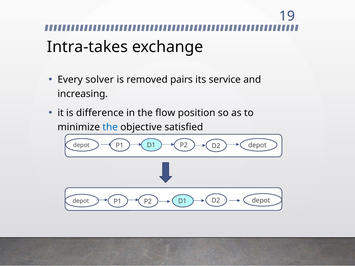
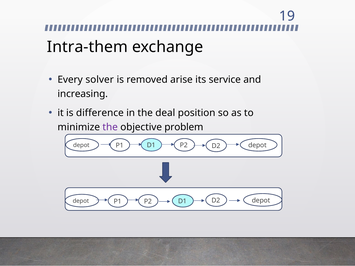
Intra-takes: Intra-takes -> Intra-them
pairs: pairs -> arise
flow: flow -> deal
the at (110, 127) colour: blue -> purple
satisfied: satisfied -> problem
